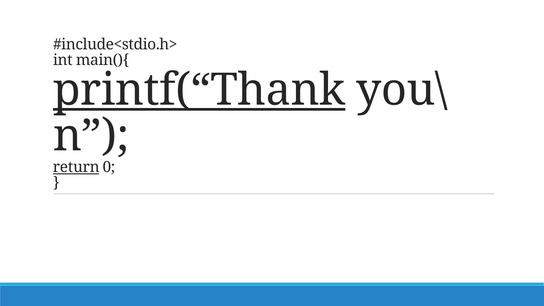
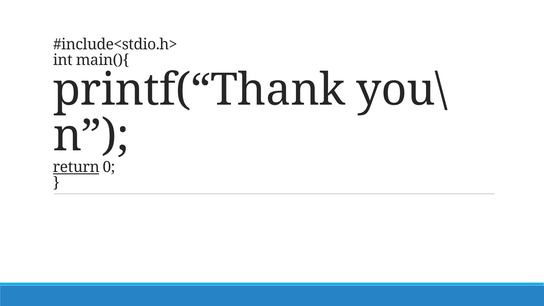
printf(“Thank underline: present -> none
